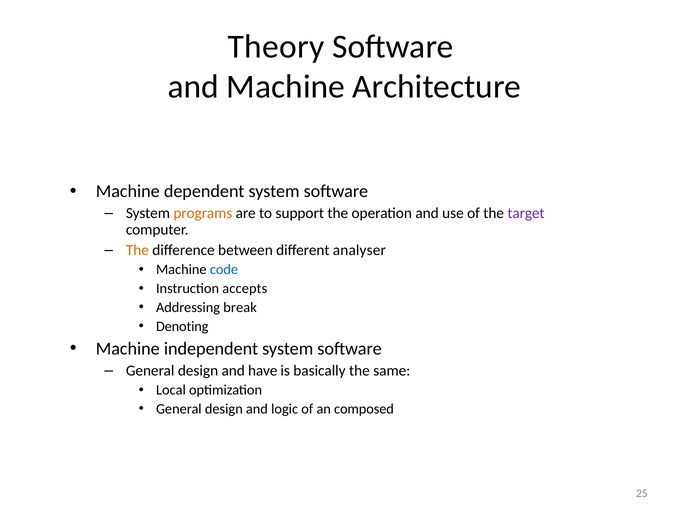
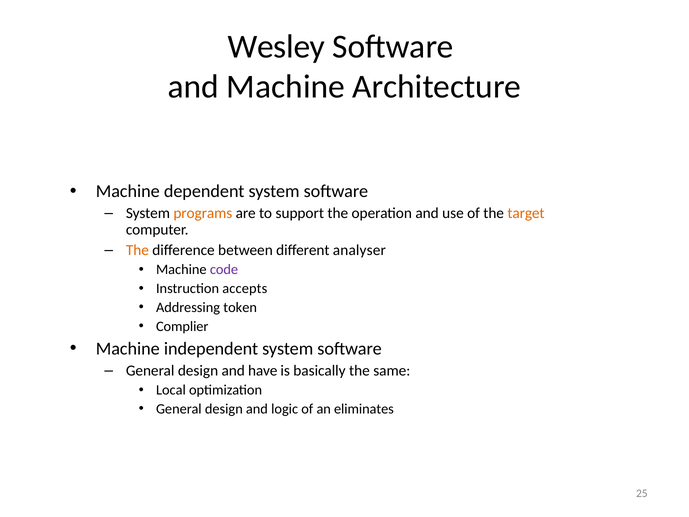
Theory: Theory -> Wesley
target colour: purple -> orange
code colour: blue -> purple
break: break -> token
Denoting: Denoting -> Complier
composed: composed -> eliminates
